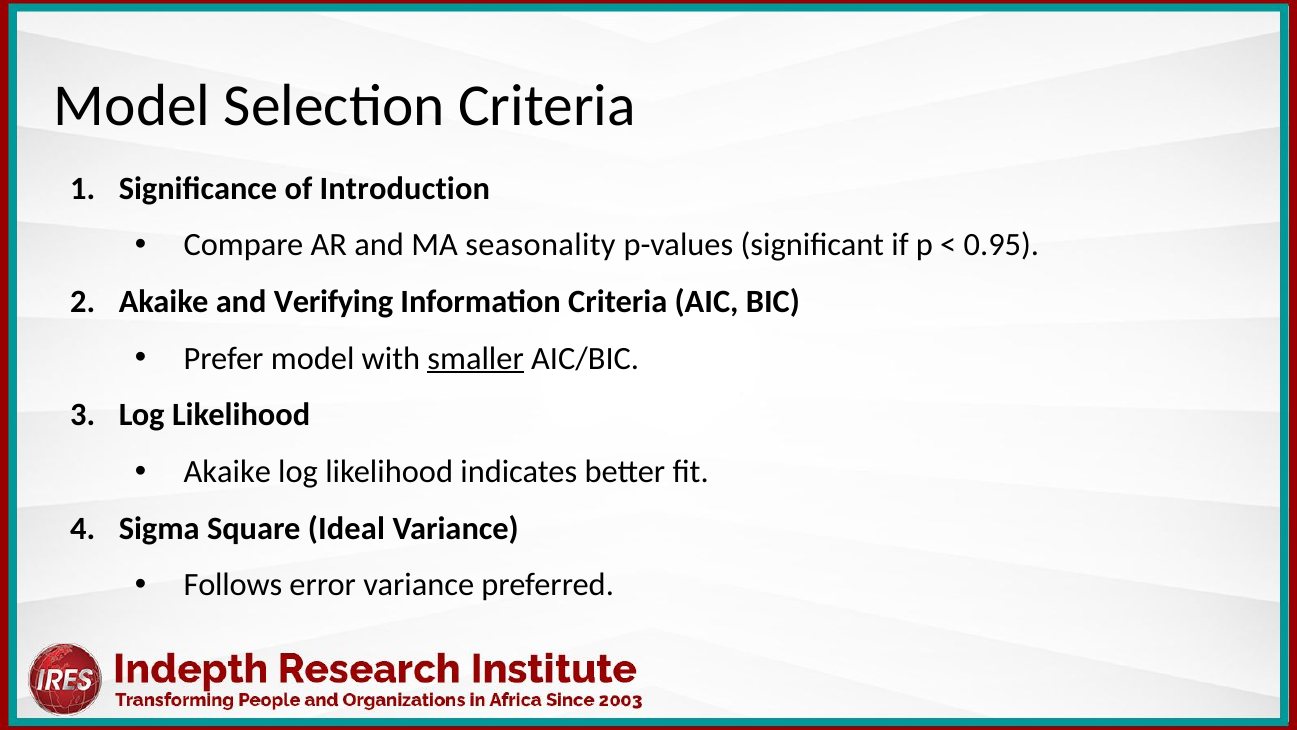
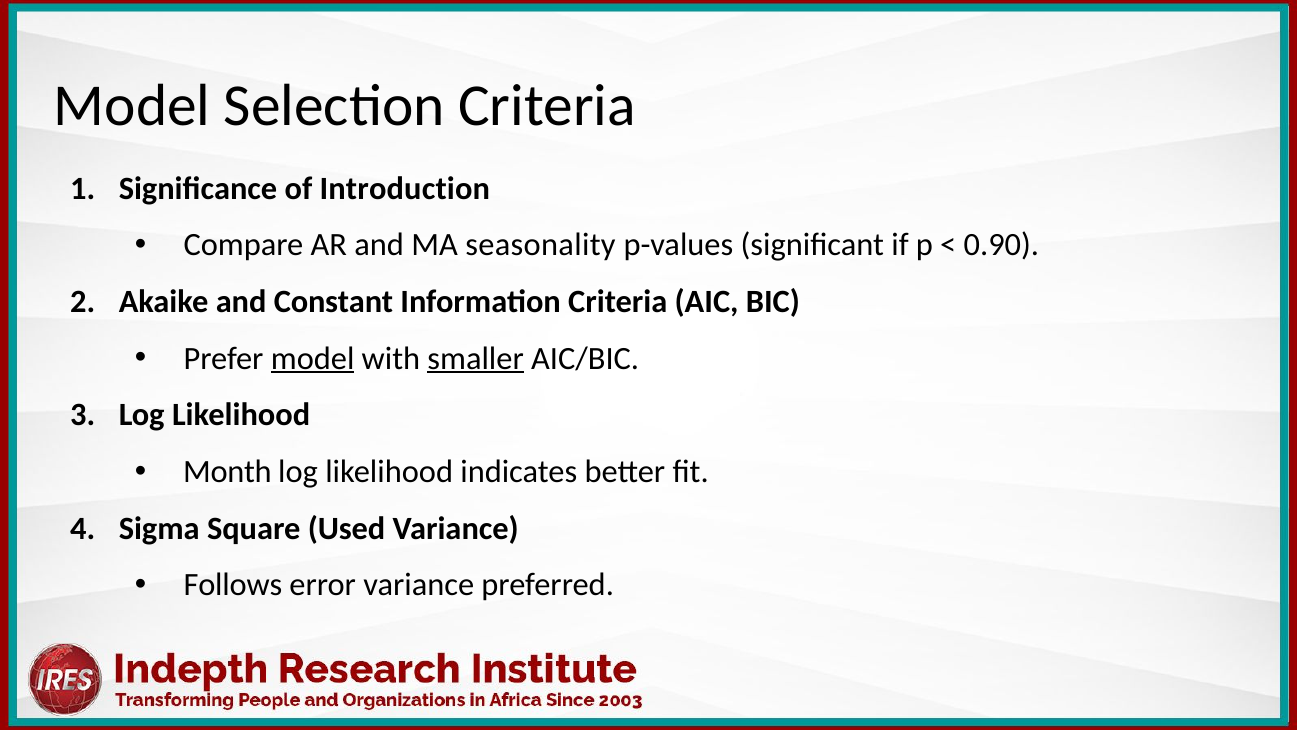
0.95: 0.95 -> 0.90
Verifying: Verifying -> Constant
model at (313, 358) underline: none -> present
Akaike at (227, 471): Akaike -> Month
Ideal: Ideal -> Used
